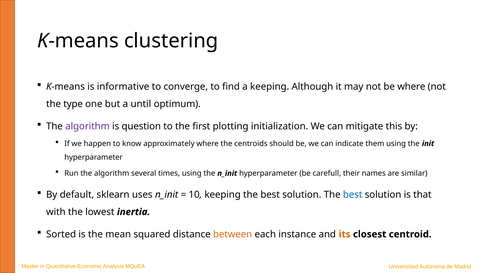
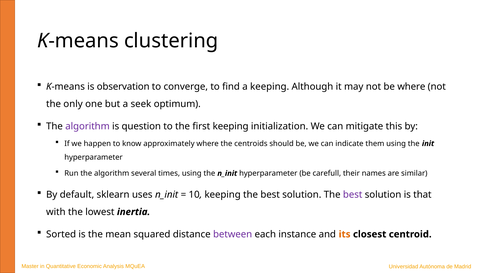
informative: informative -> observation
type: type -> only
until: until -> seek
first plotting: plotting -> keeping
best at (353, 195) colour: blue -> purple
between colour: orange -> purple
